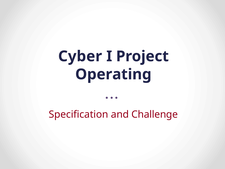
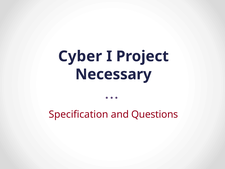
Operating: Operating -> Necessary
Challenge: Challenge -> Questions
